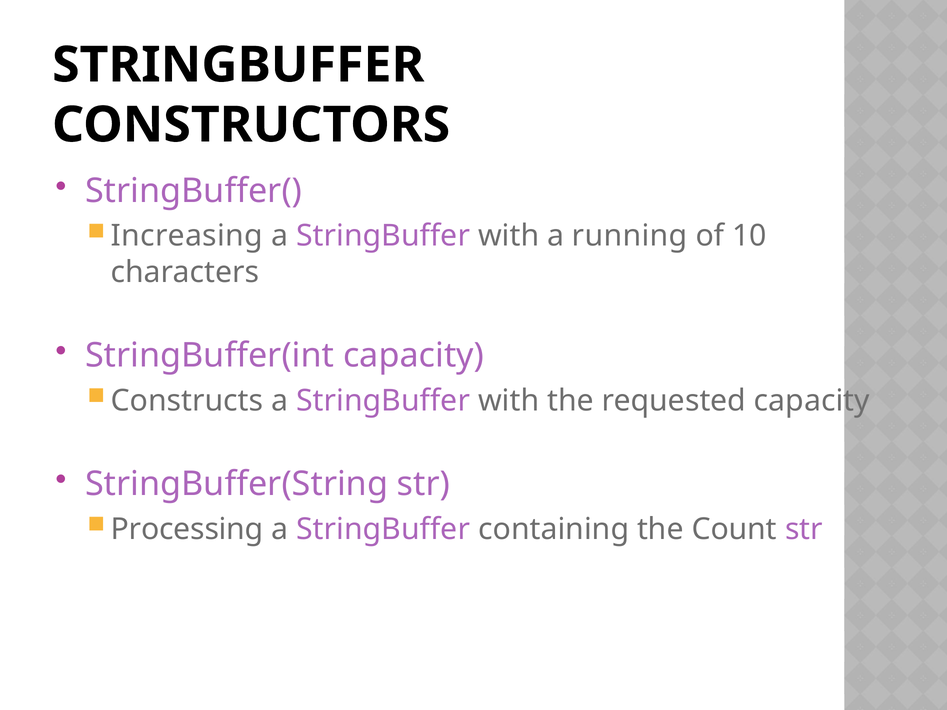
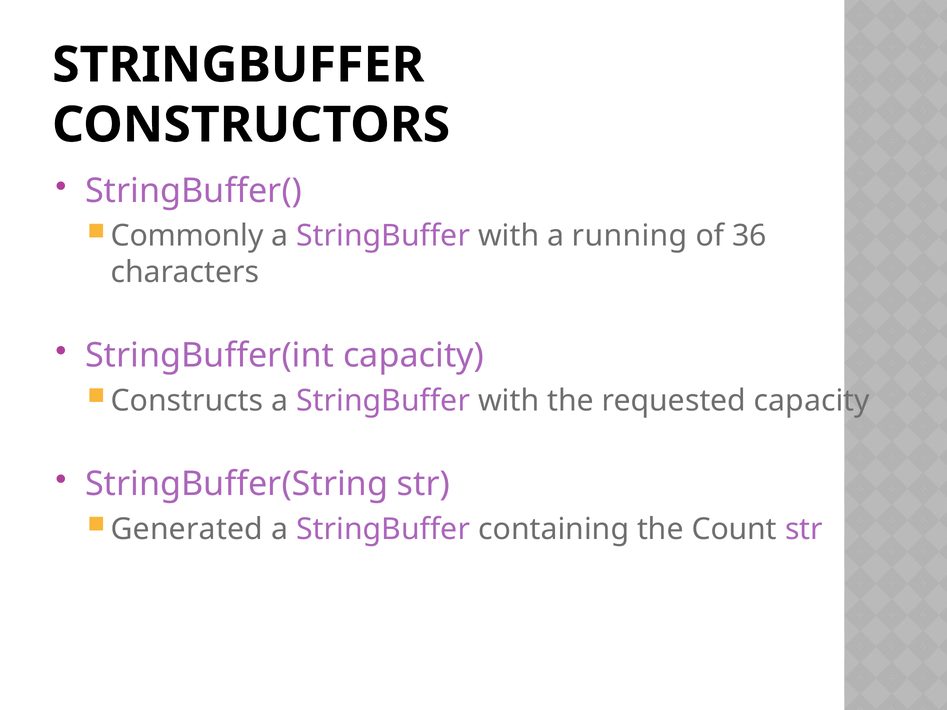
Increasing: Increasing -> Commonly
10: 10 -> 36
Processing: Processing -> Generated
